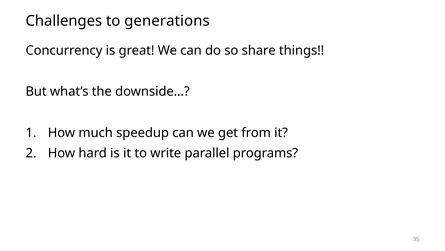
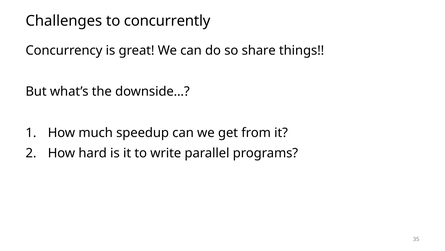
generations: generations -> concurrently
